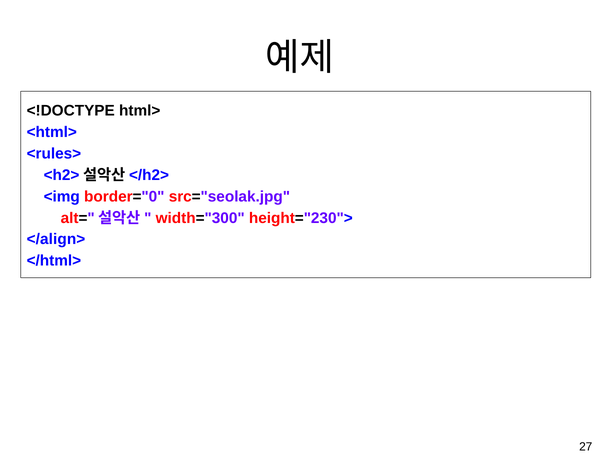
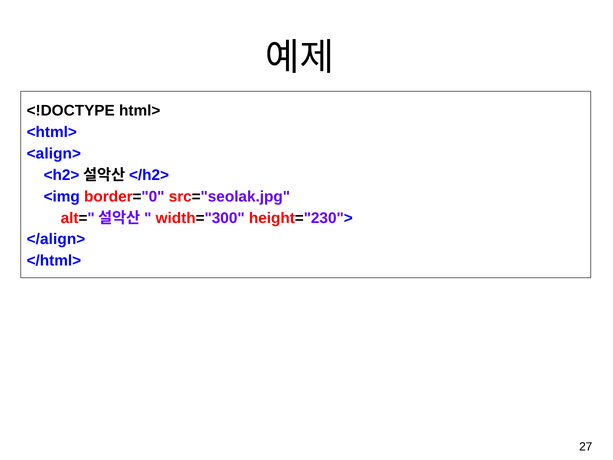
<rules>: <rules> -> <align>
